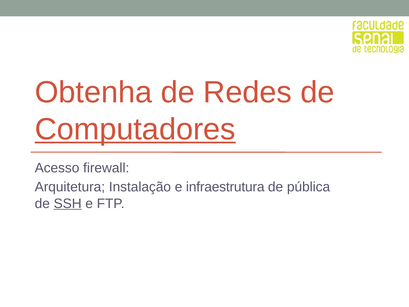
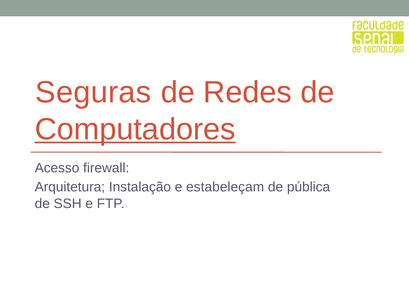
Obtenha: Obtenha -> Seguras
infraestrutura: infraestrutura -> estabeleçam
SSH underline: present -> none
